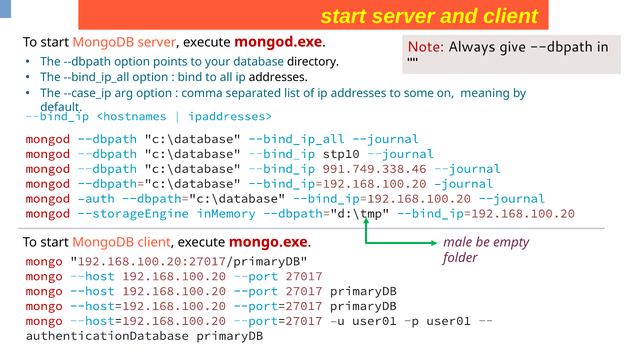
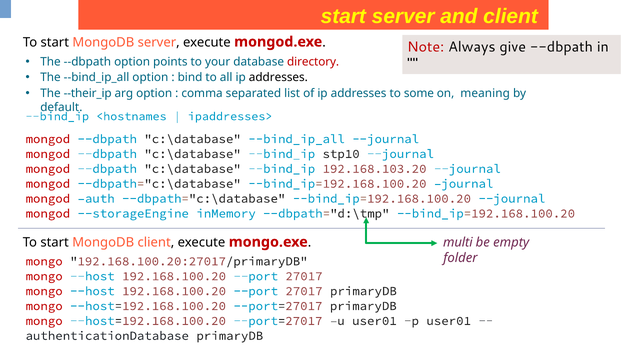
directory colour: black -> red
--case_ip: --case_ip -> --their_ip
991.749.338.46: 991.749.338.46 -> 192.168.103.20
male: male -> multi
